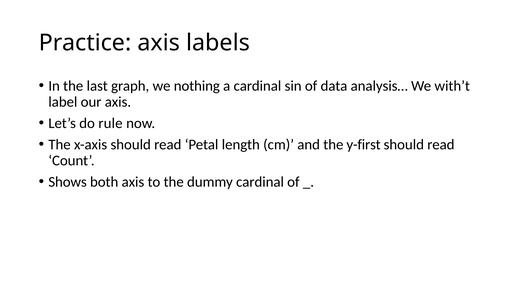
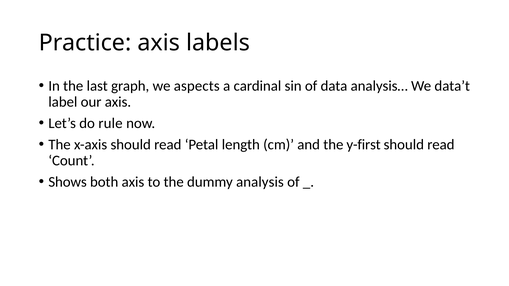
nothing: nothing -> aspects
with’t: with’t -> data’t
dummy cardinal: cardinal -> analysis
